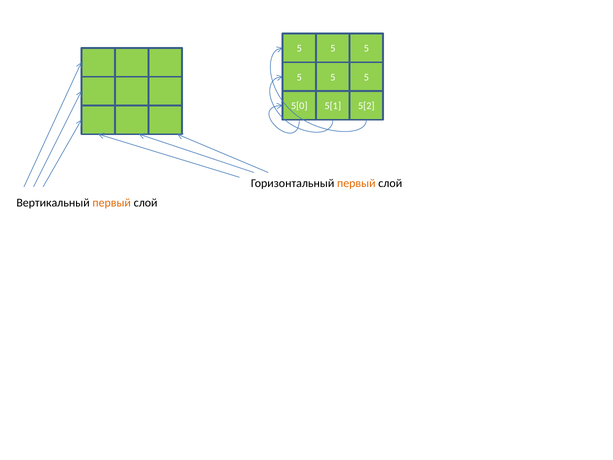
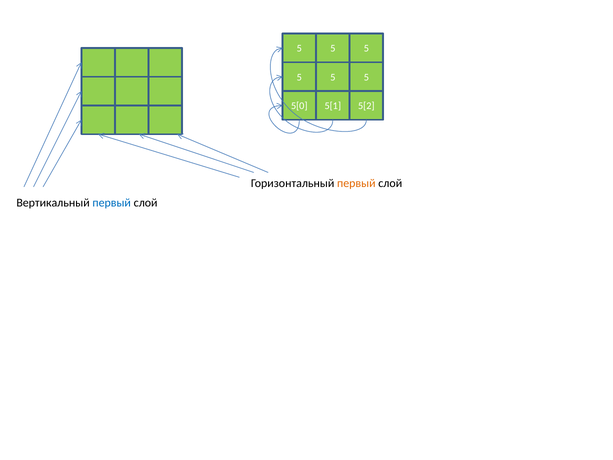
первый at (112, 203) colour: orange -> blue
